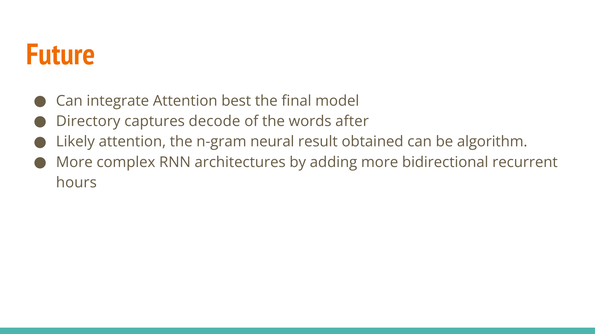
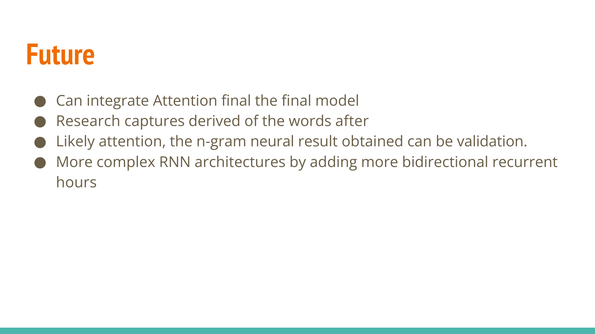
Attention best: best -> final
Directory: Directory -> Research
decode: decode -> derived
algorithm: algorithm -> validation
